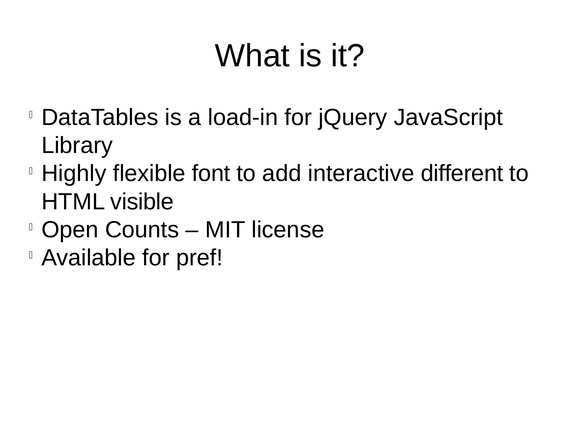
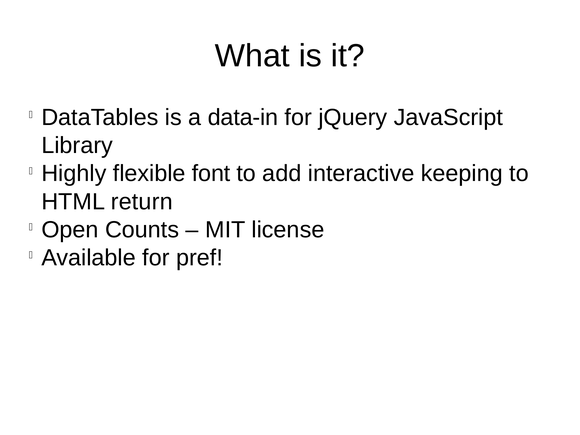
load-in: load-in -> data-in
different: different -> keeping
visible: visible -> return
